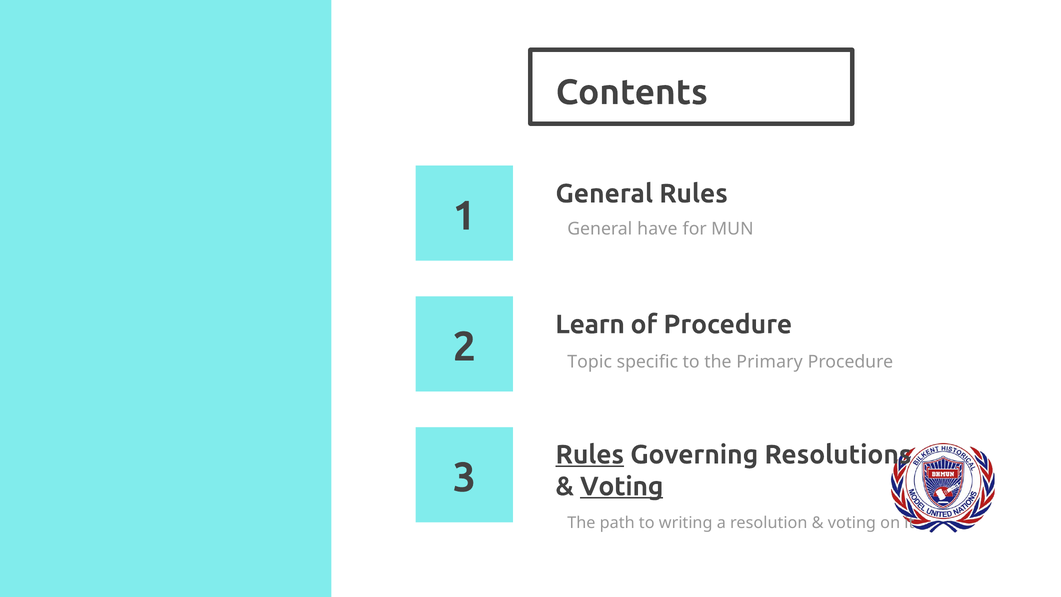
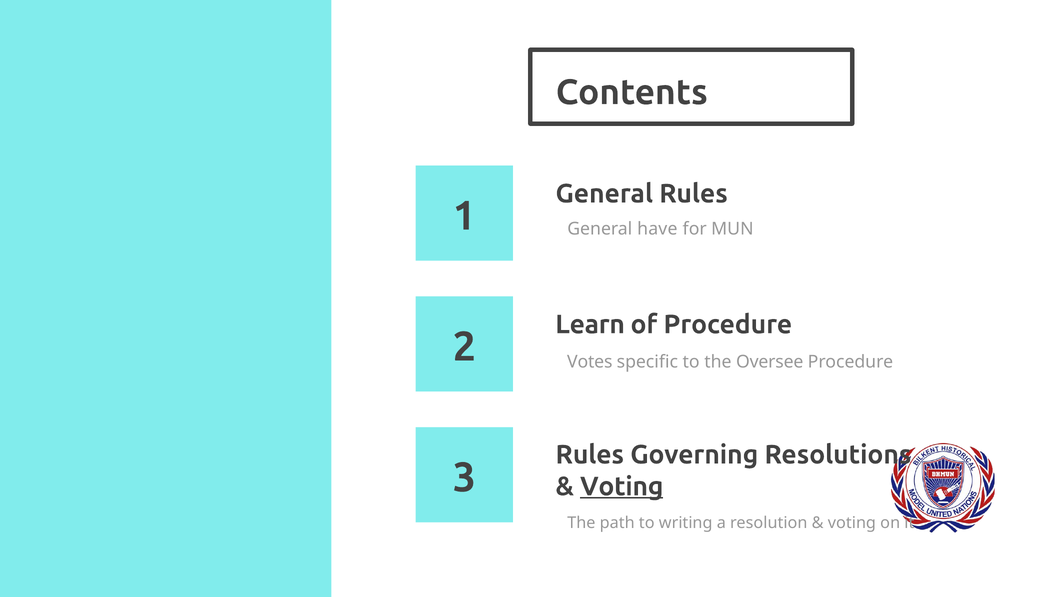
Topic: Topic -> Votes
Primary: Primary -> Oversee
Rules at (590, 455) underline: present -> none
